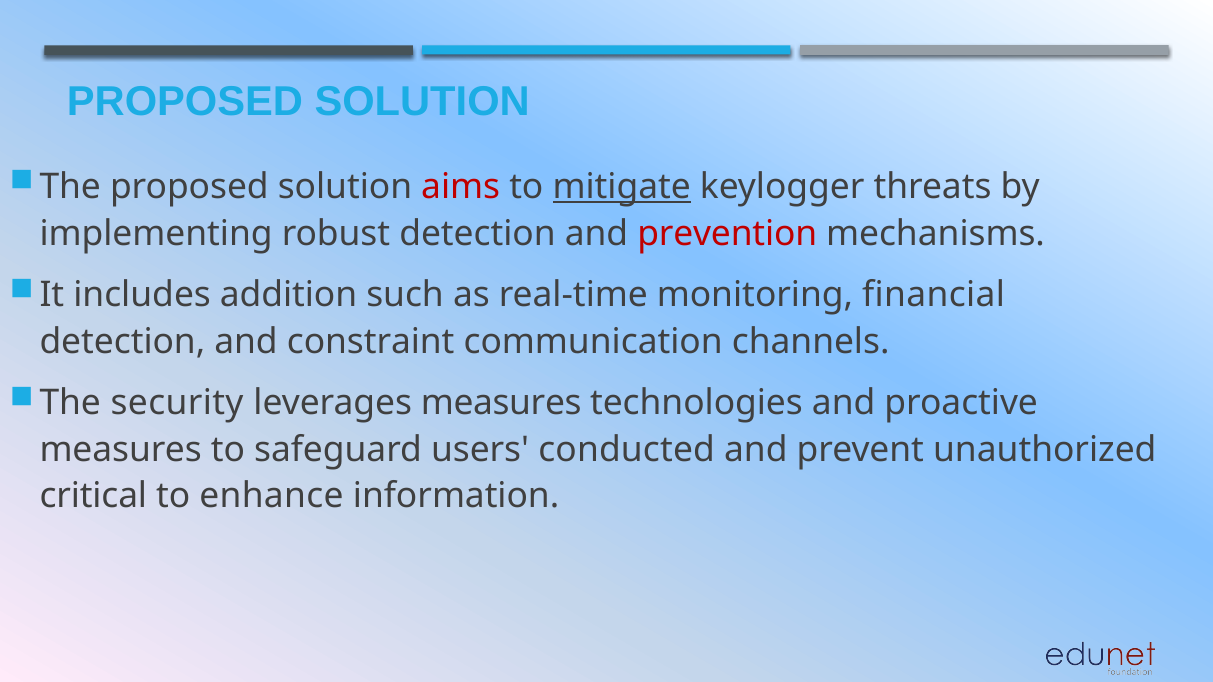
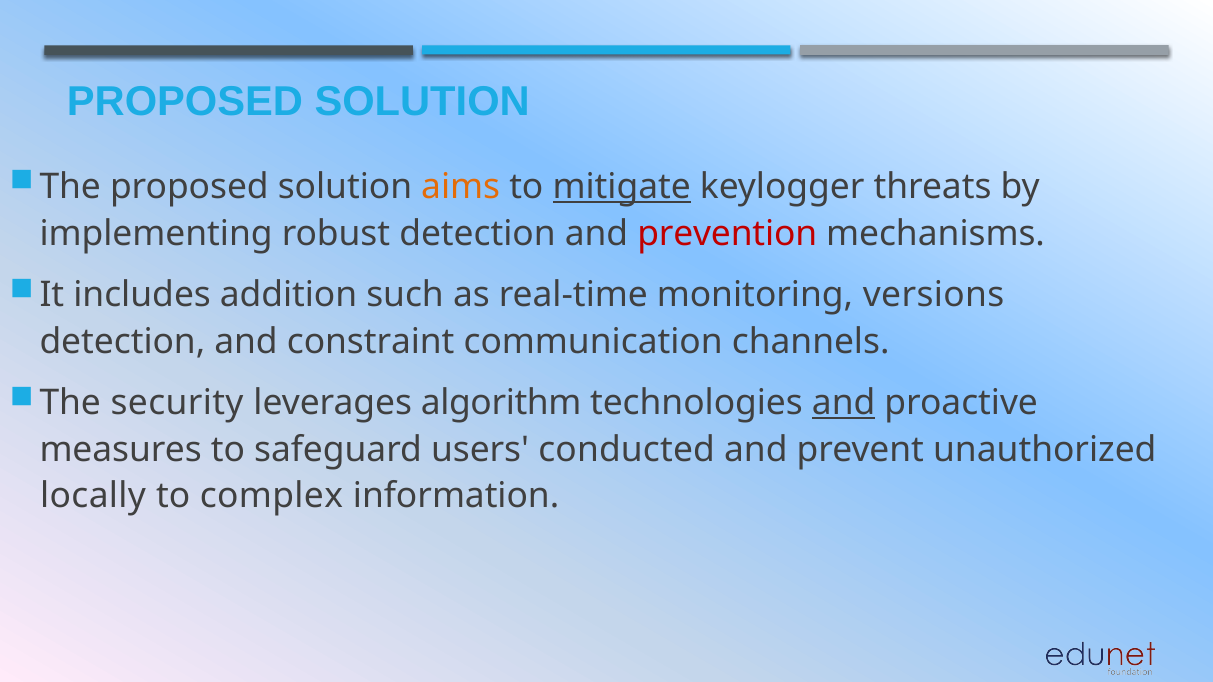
aims colour: red -> orange
financial: financial -> versions
leverages measures: measures -> algorithm
and at (844, 403) underline: none -> present
critical: critical -> locally
enhance: enhance -> complex
